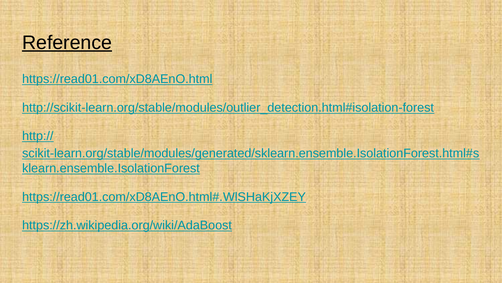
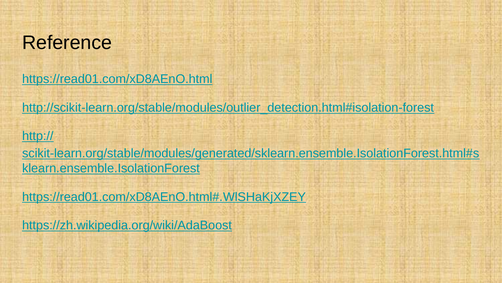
Reference underline: present -> none
